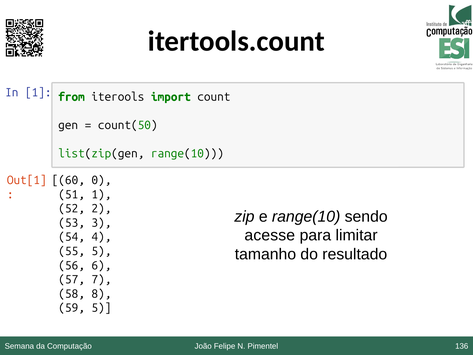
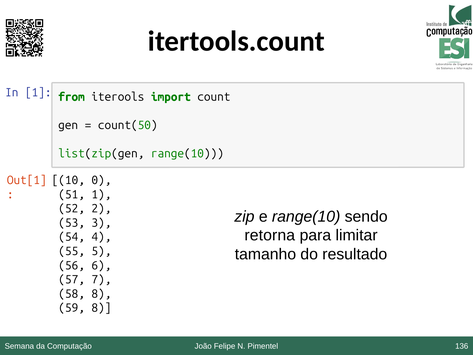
60: 60 -> 10
acesse: acesse -> retorna
59 5: 5 -> 8
